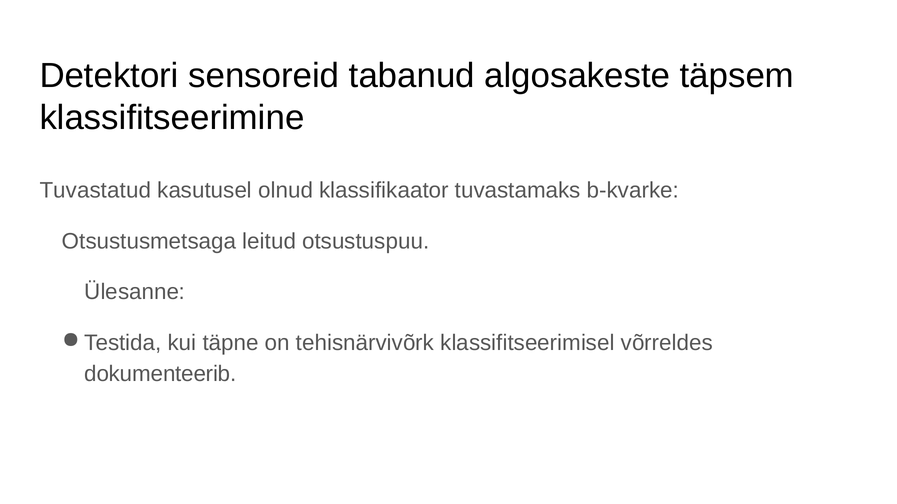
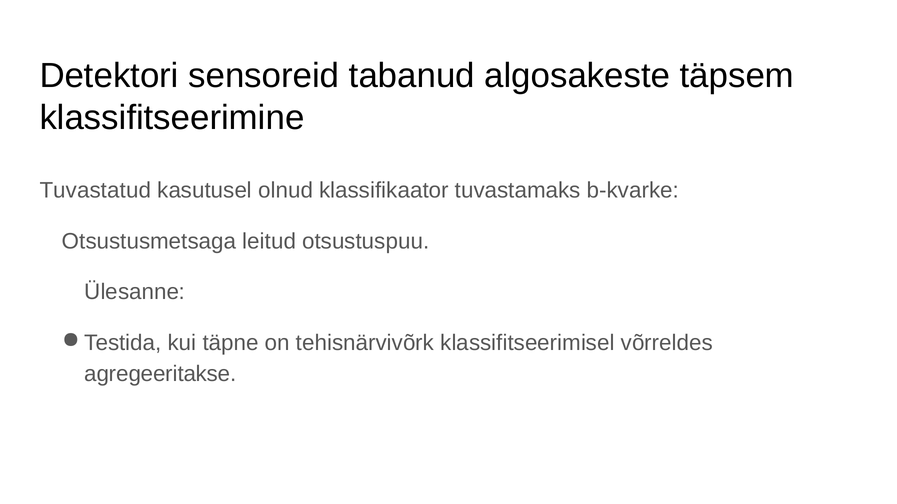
dokumenteerib: dokumenteerib -> agregeeritakse
